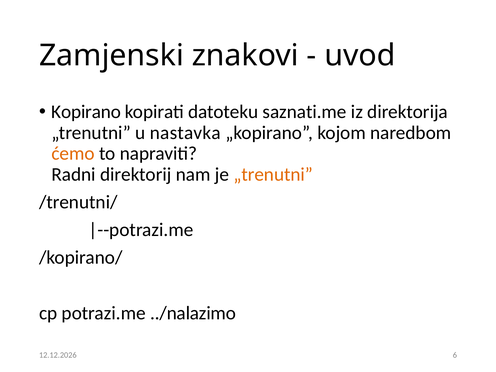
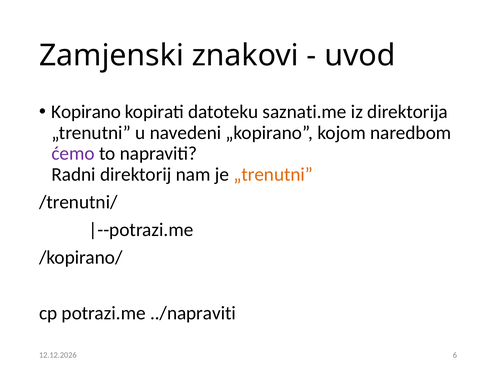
nastavka: nastavka -> navedeni
ćemo colour: orange -> purple
../nalazimo: ../nalazimo -> ../napraviti
